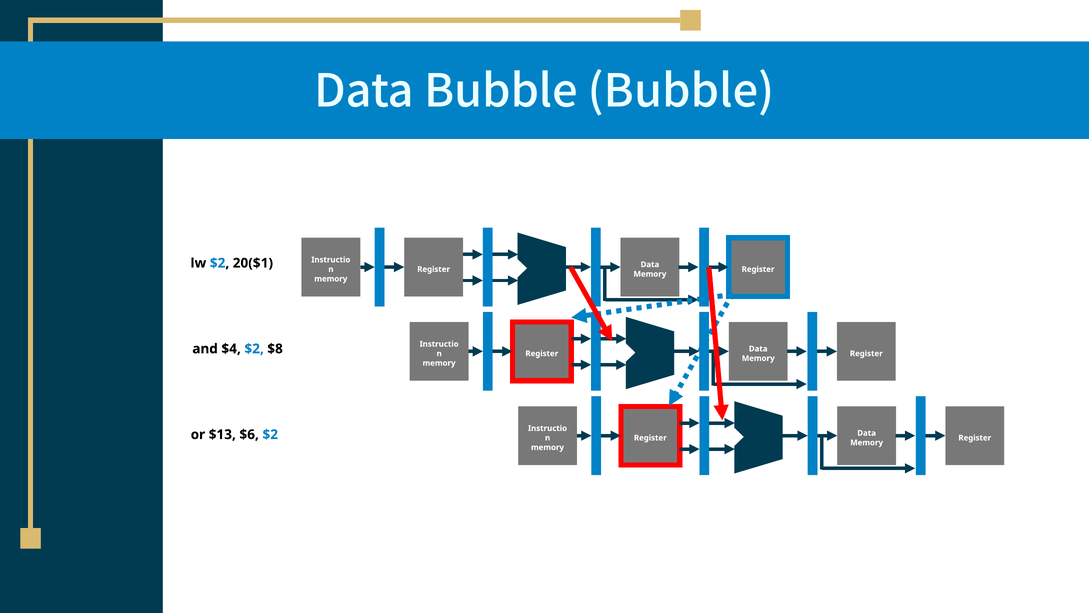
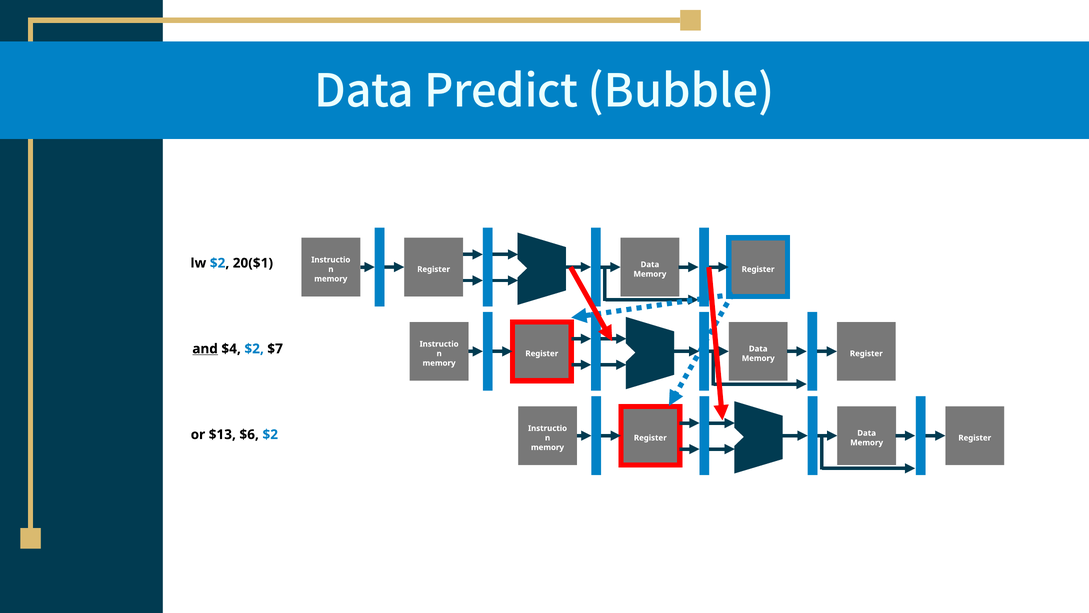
Data Bubble: Bubble -> Predict
and underline: none -> present
$8: $8 -> $7
